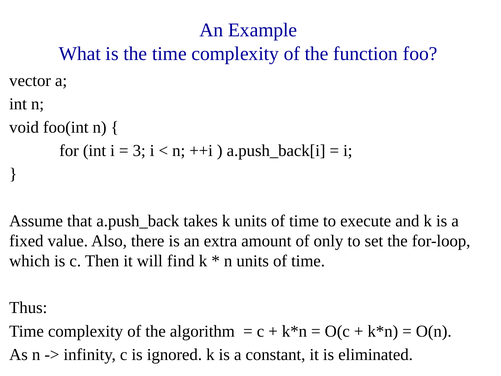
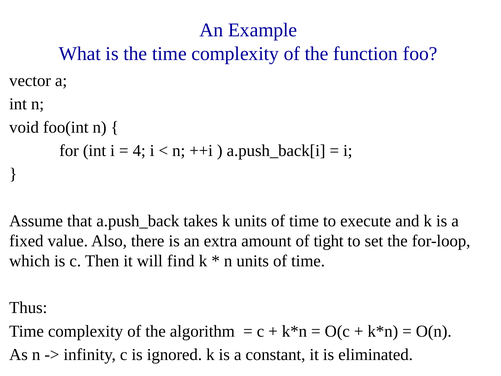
3: 3 -> 4
only: only -> tight
